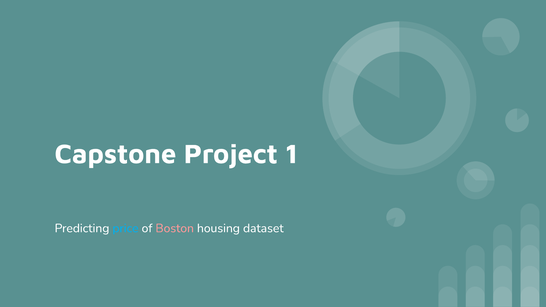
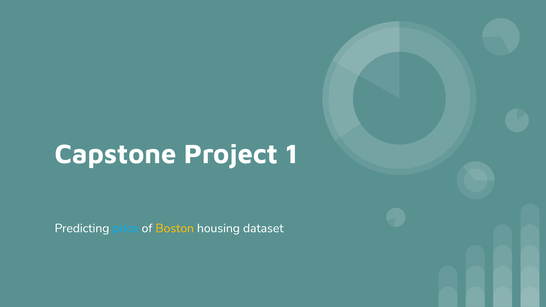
Boston colour: pink -> yellow
